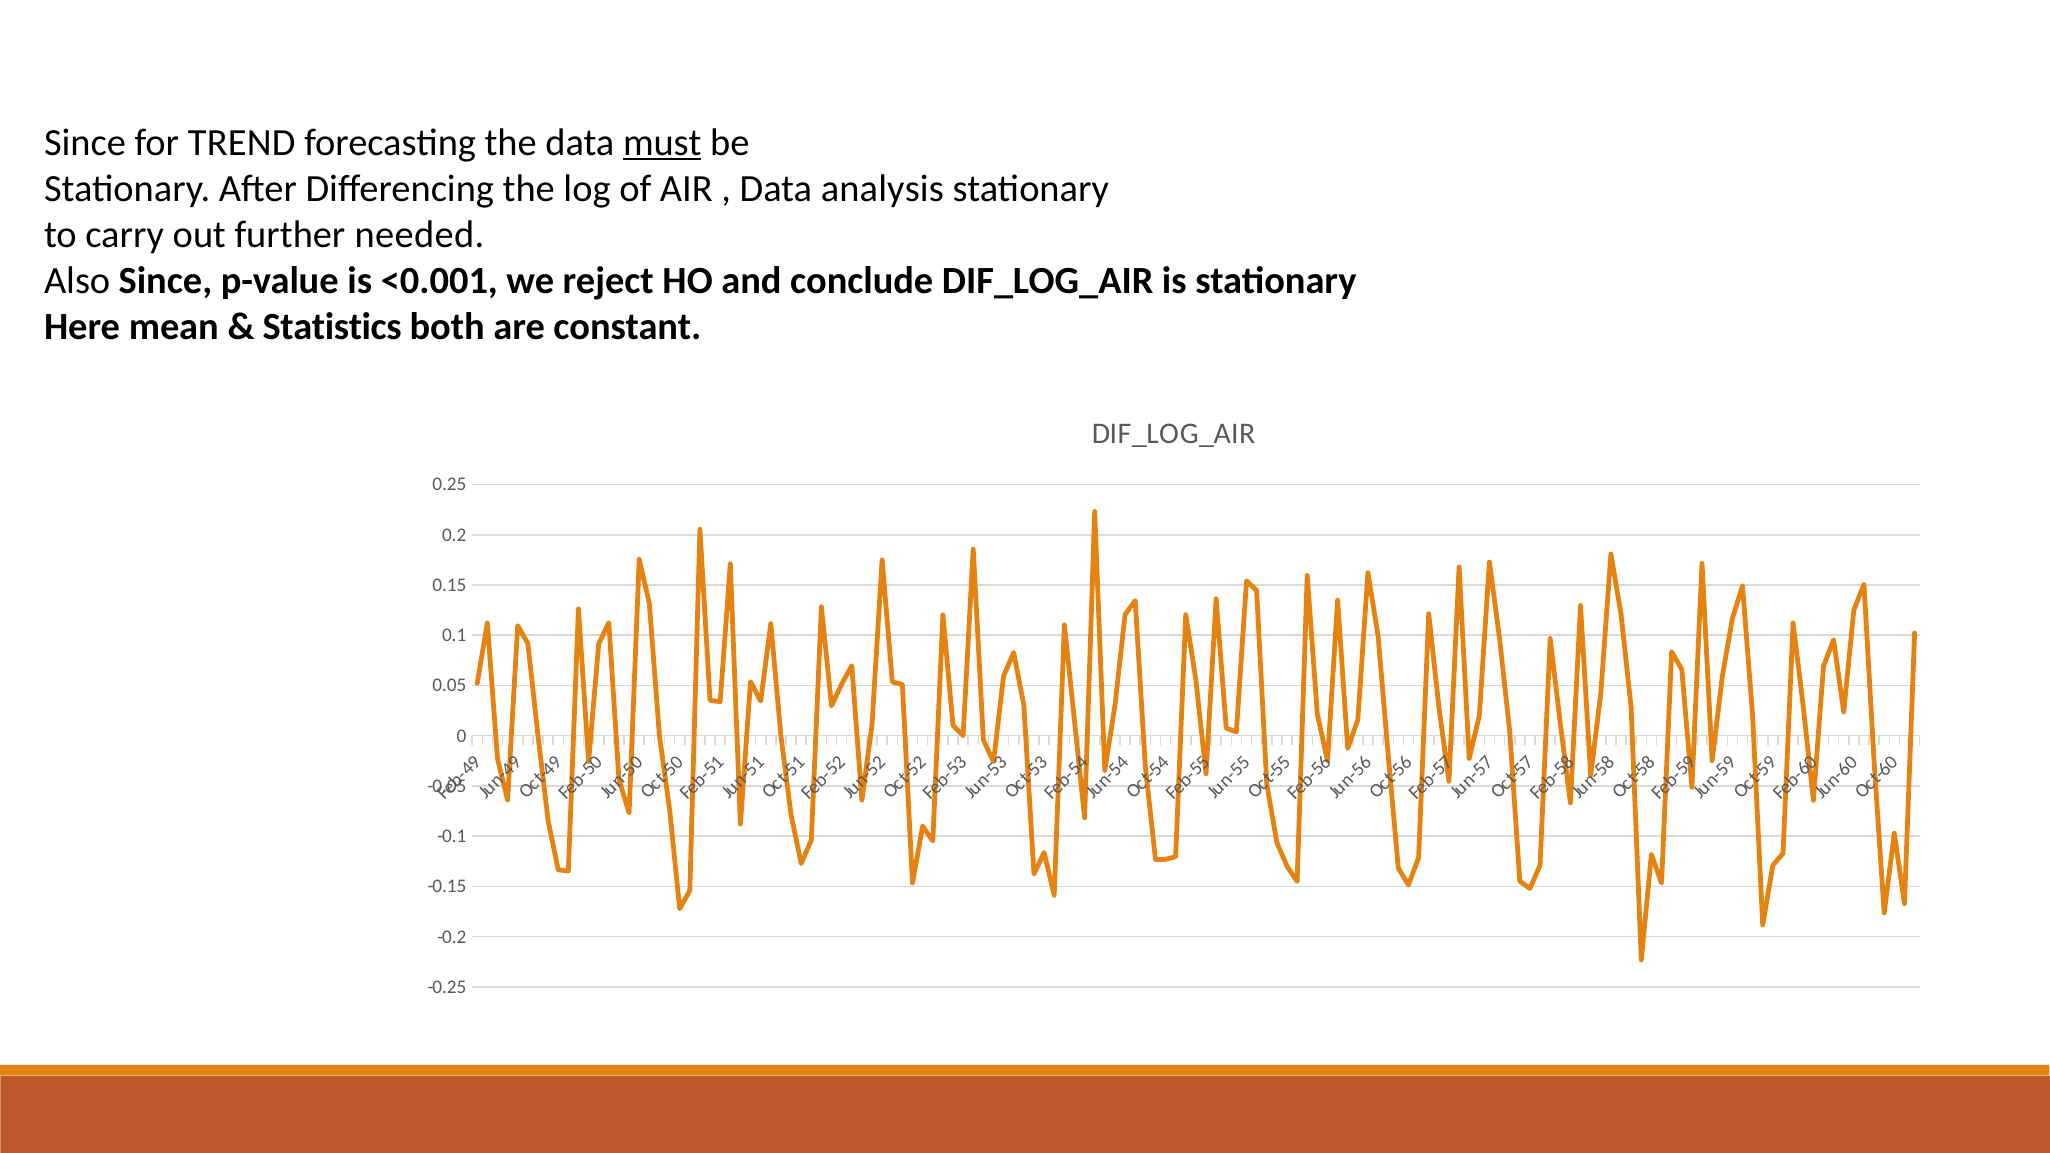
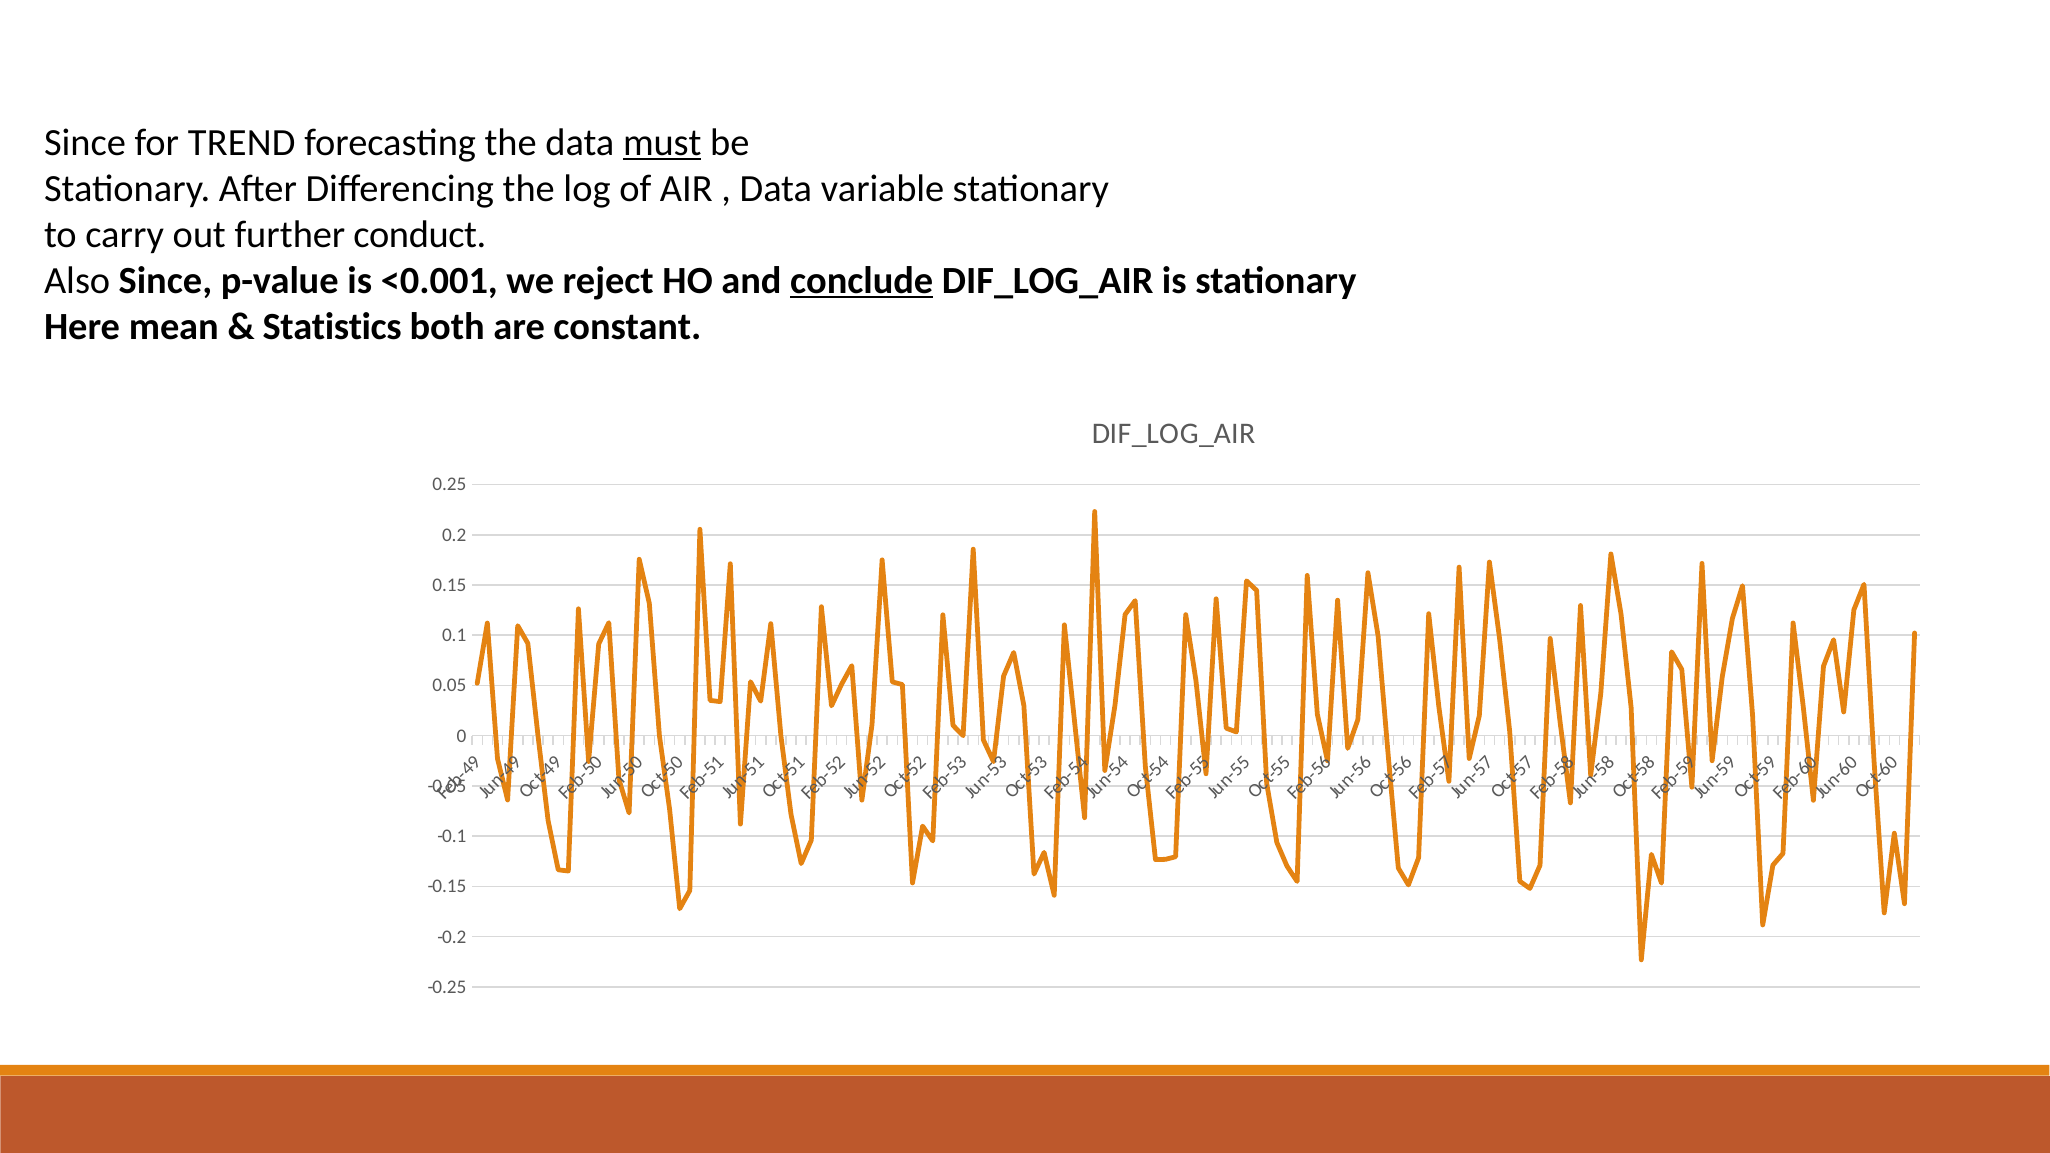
analysis: analysis -> variable
needed: needed -> conduct
conclude underline: none -> present
